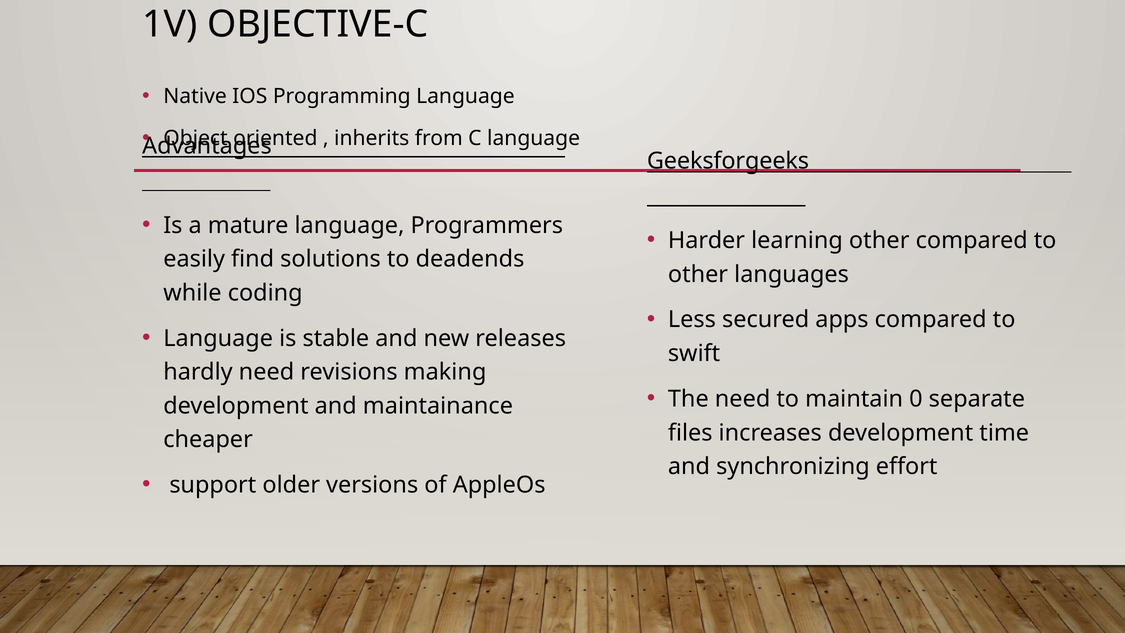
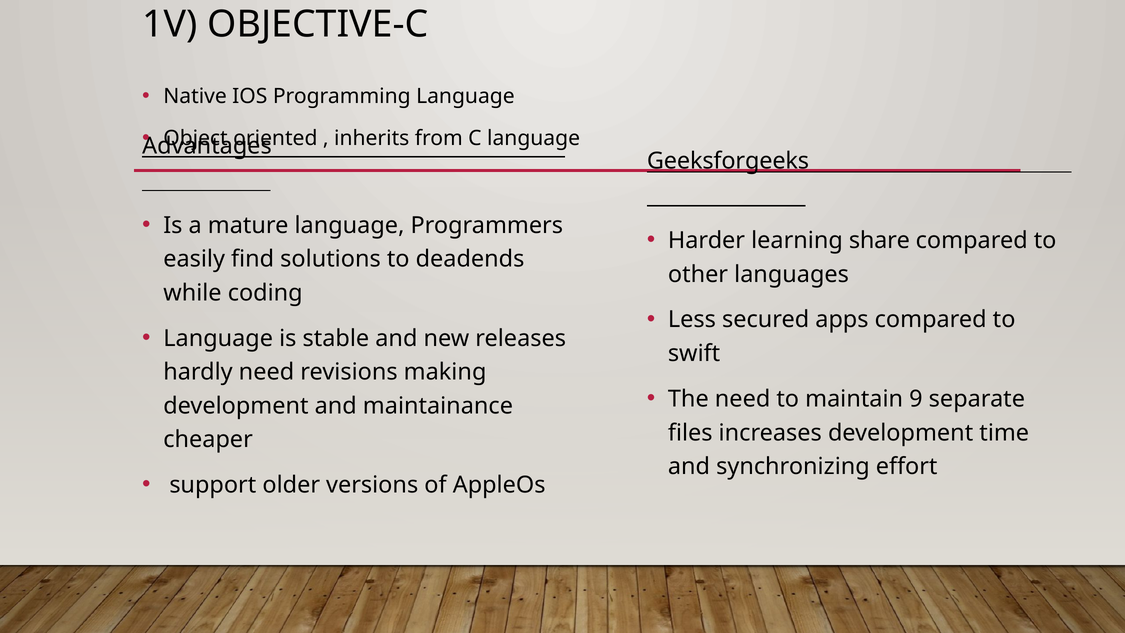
learning other: other -> share
0: 0 -> 9
